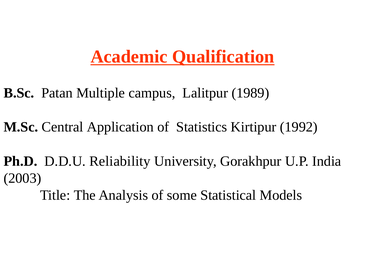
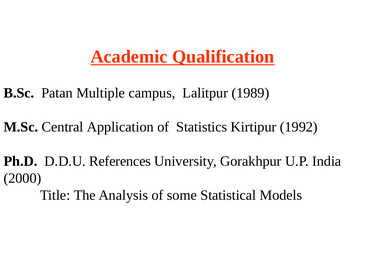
Reliability: Reliability -> References
2003: 2003 -> 2000
